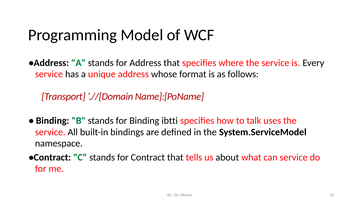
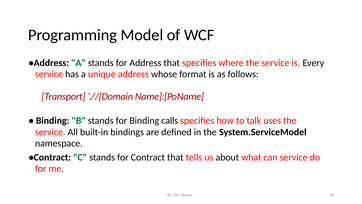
ibtti: ibtti -> calls
